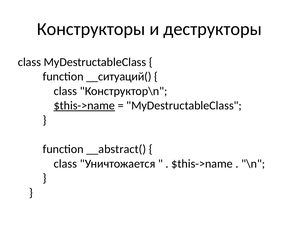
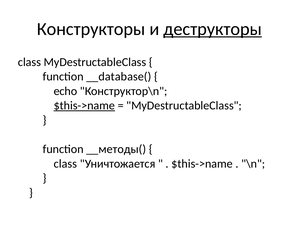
деструкторы underline: none -> present
__ситуаций(: __ситуаций( -> __database(
class at (65, 91): class -> echo
__abstract(: __abstract( -> __методы(
